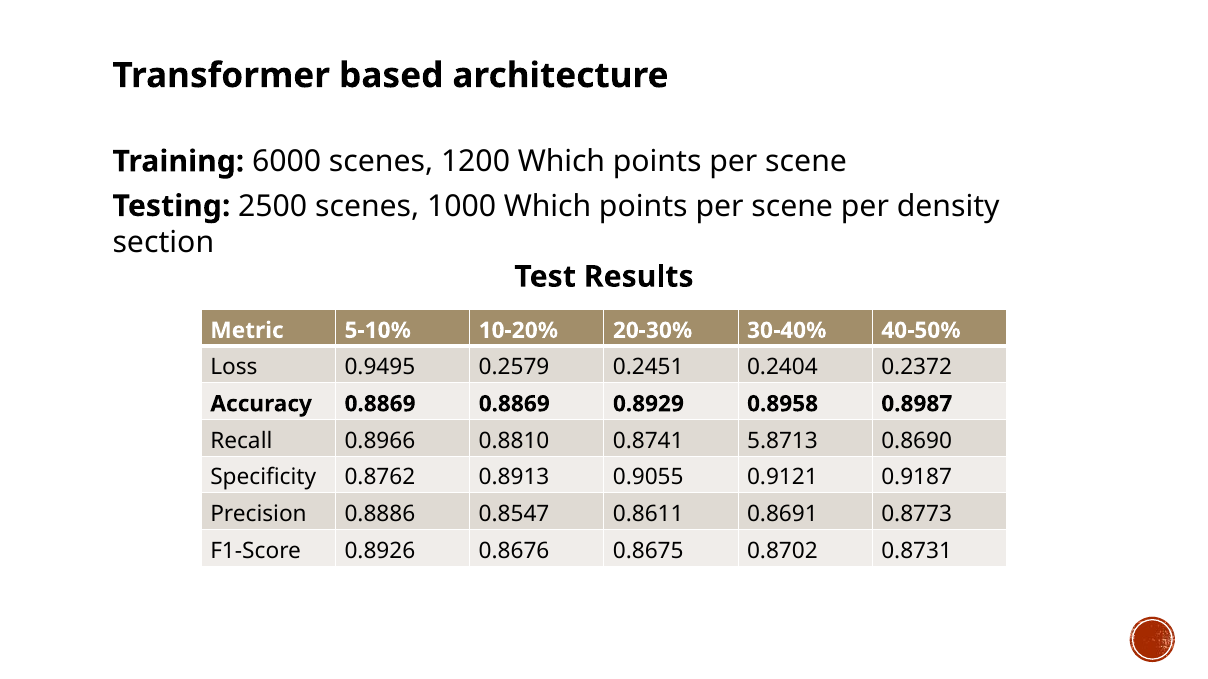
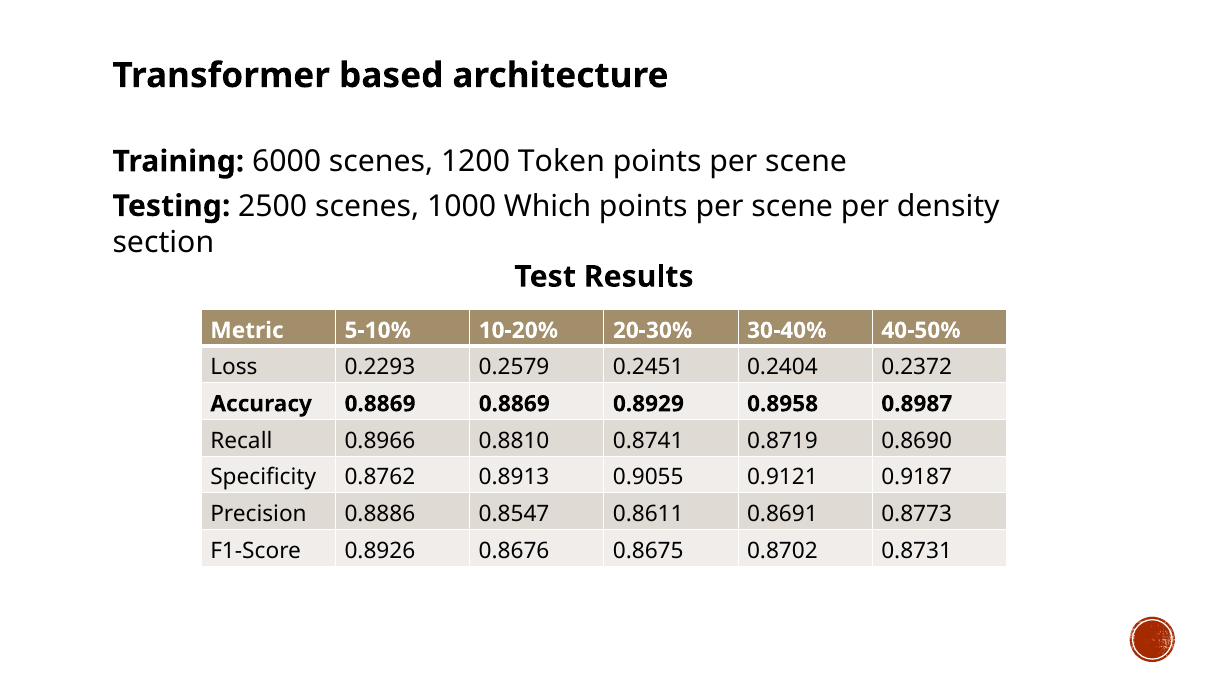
1200 Which: Which -> Token
0.9495: 0.9495 -> 0.2293
5.8713: 5.8713 -> 0.8719
